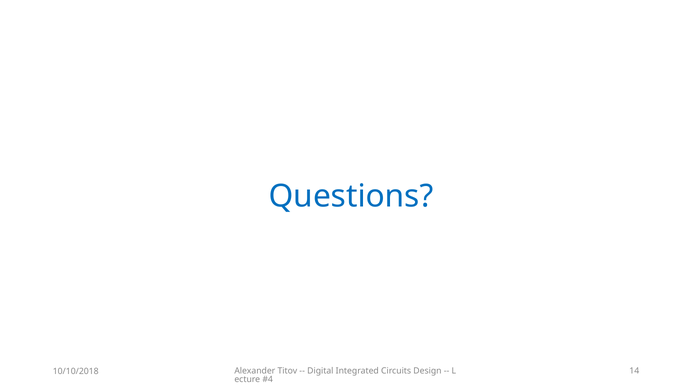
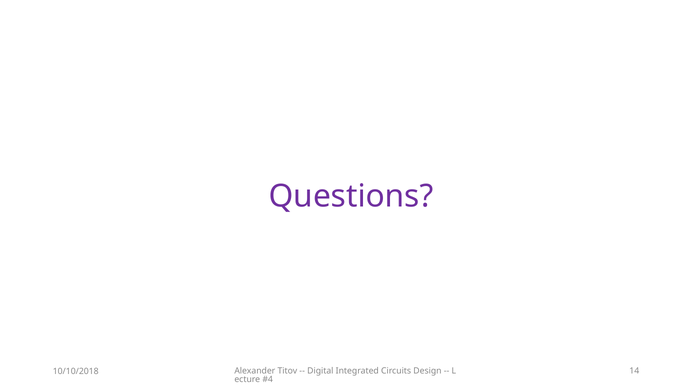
Questions colour: blue -> purple
